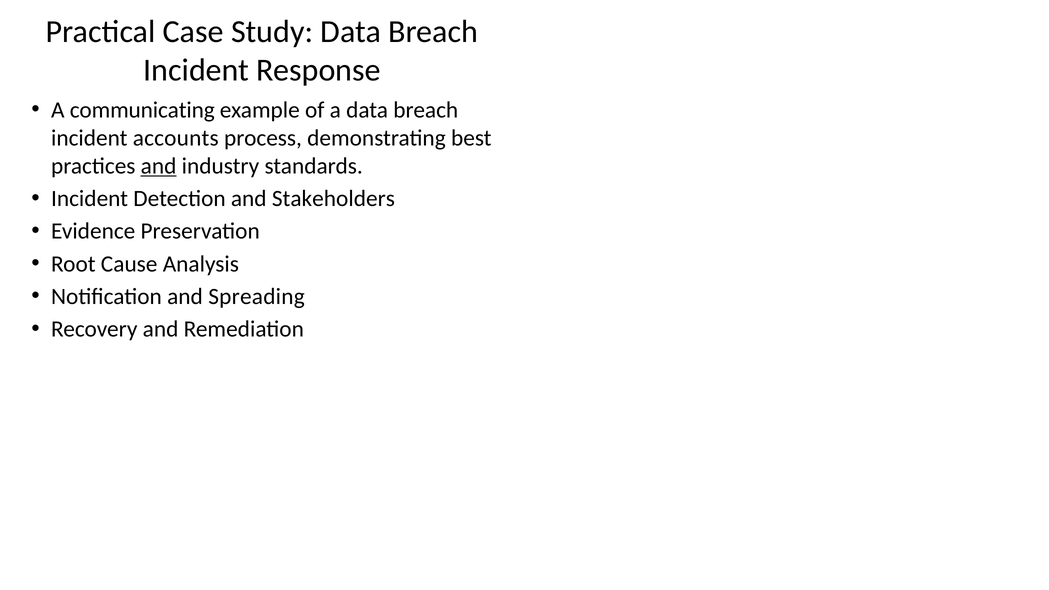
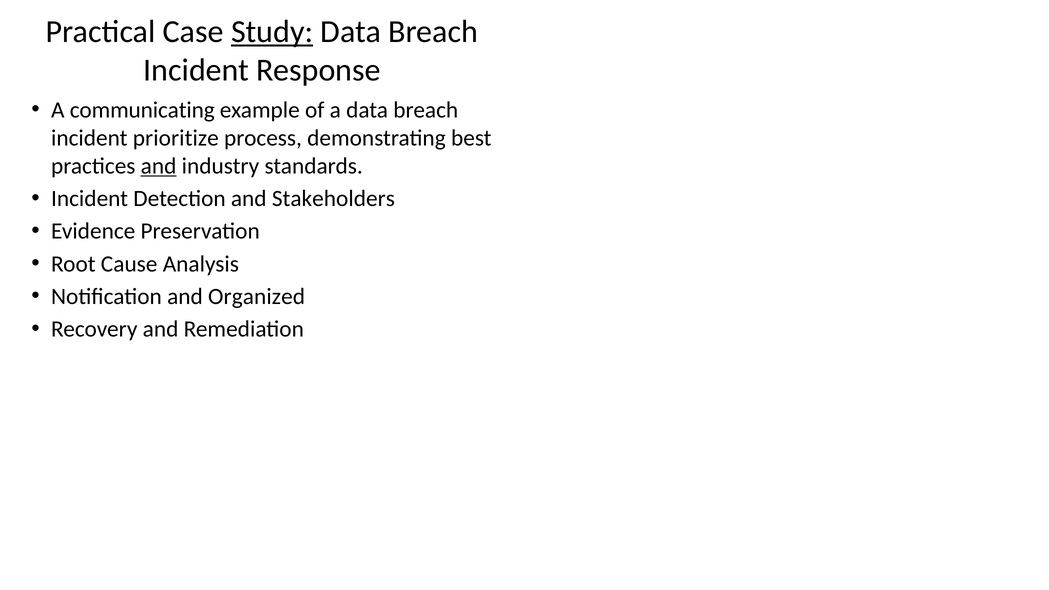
Study underline: none -> present
accounts: accounts -> prioritize
Spreading: Spreading -> Organized
